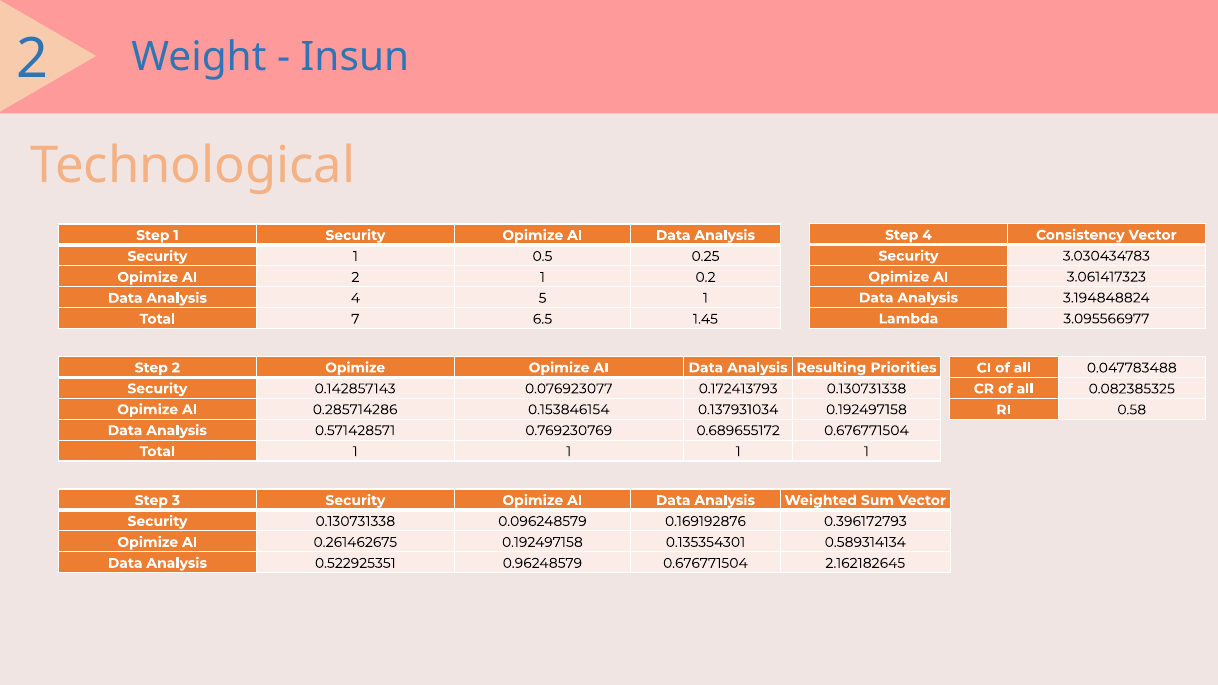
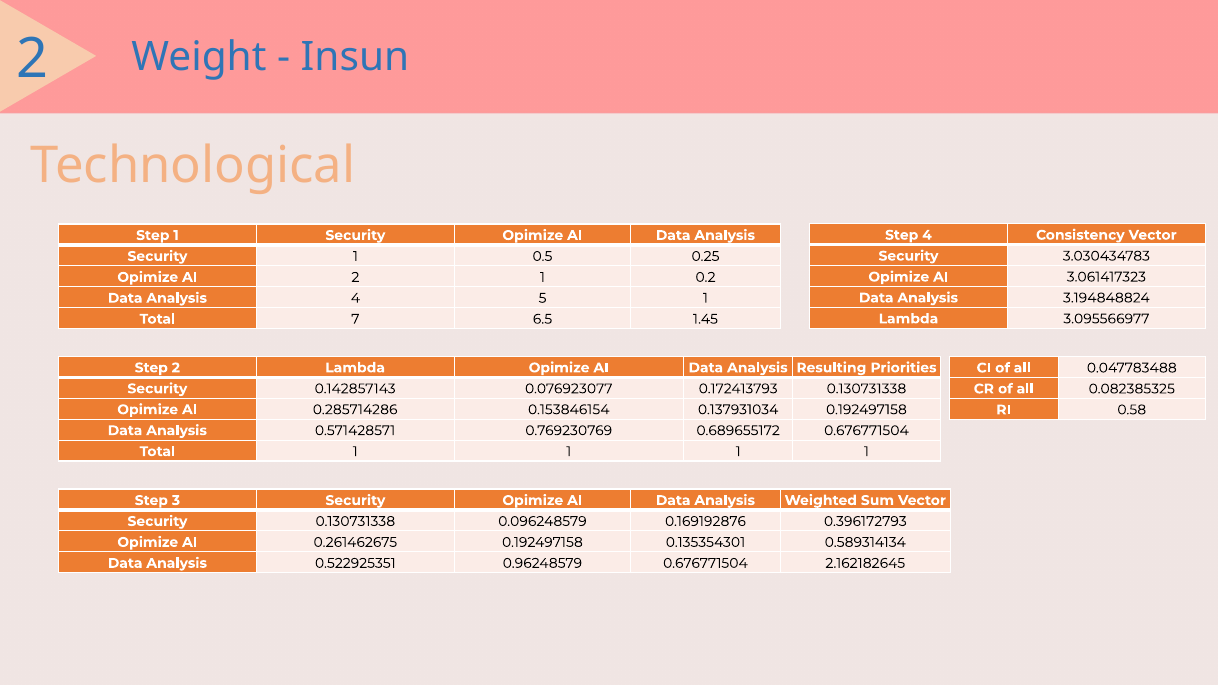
2 Opimize: Opimize -> Lambda
